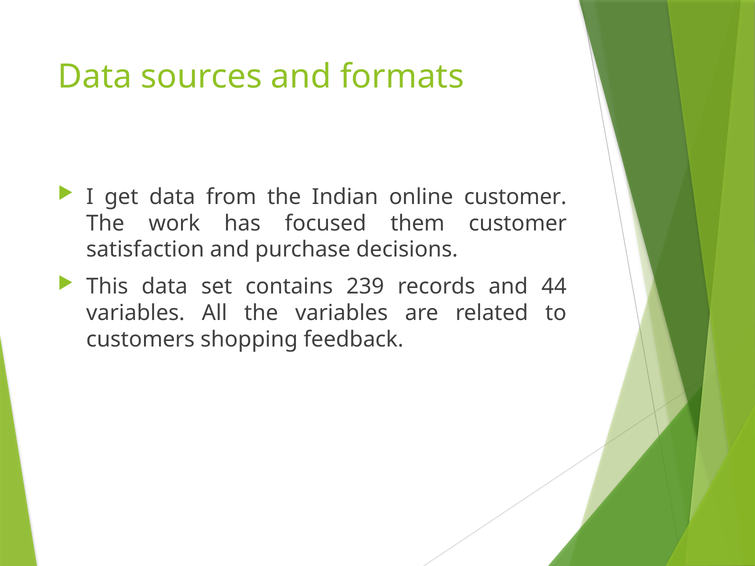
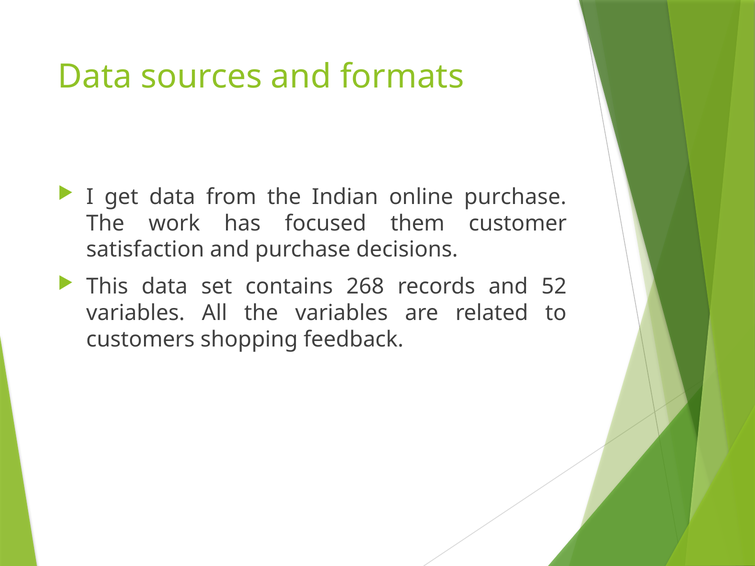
online customer: customer -> purchase
239: 239 -> 268
44: 44 -> 52
